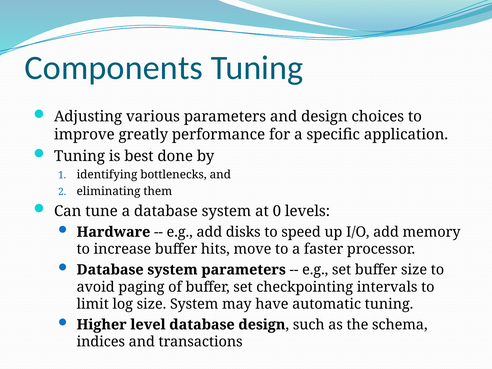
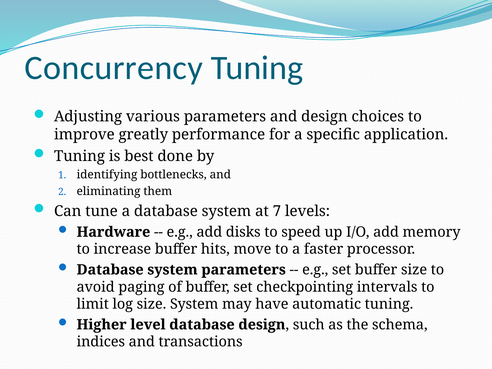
Components: Components -> Concurrency
0: 0 -> 7
